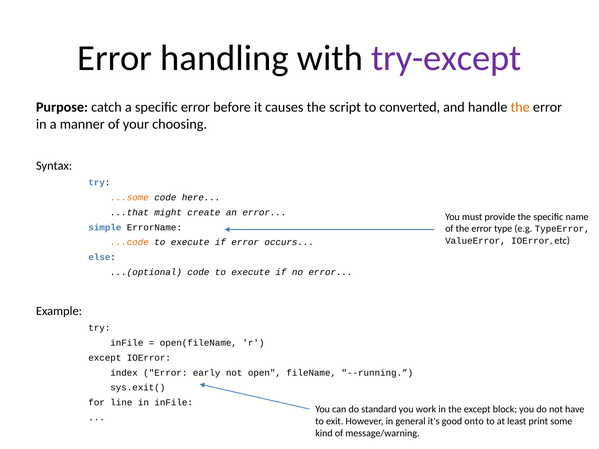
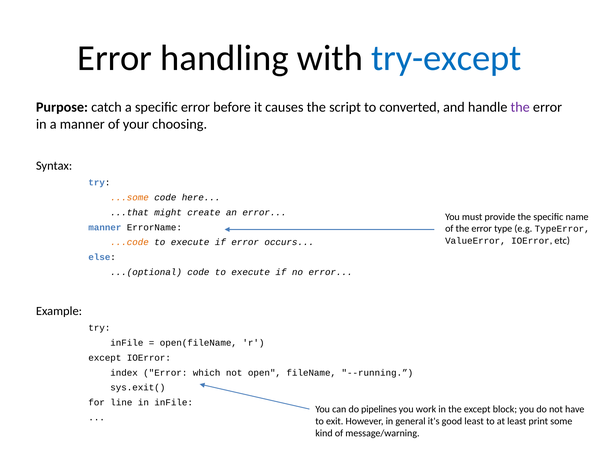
try-except colour: purple -> blue
the at (520, 107) colour: orange -> purple
simple at (105, 227): simple -> manner
early: early -> which
standard: standard -> pipelines
good onto: onto -> least
